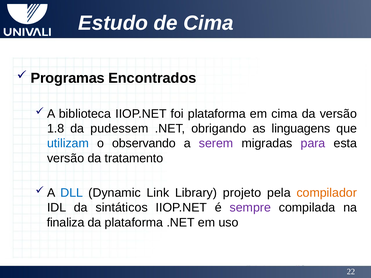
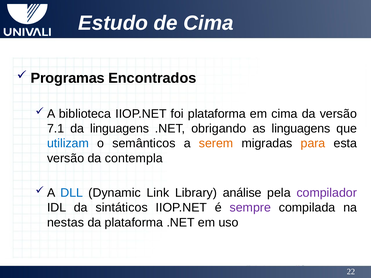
1.8: 1.8 -> 7.1
da pudessem: pudessem -> linguagens
observando: observando -> semânticos
serem colour: purple -> orange
para colour: purple -> orange
tratamento: tratamento -> contempla
projeto: projeto -> análise
compilador colour: orange -> purple
finaliza: finaliza -> nestas
